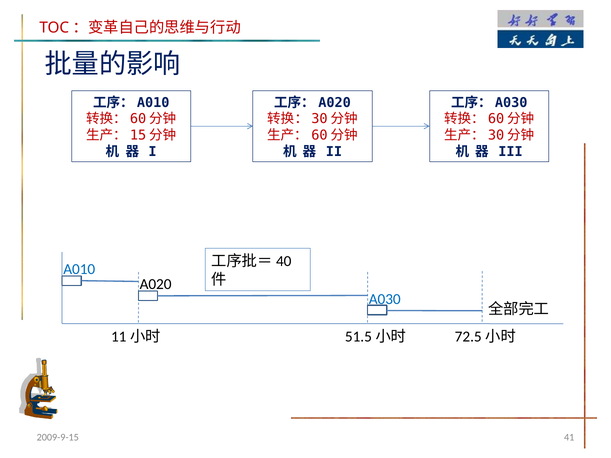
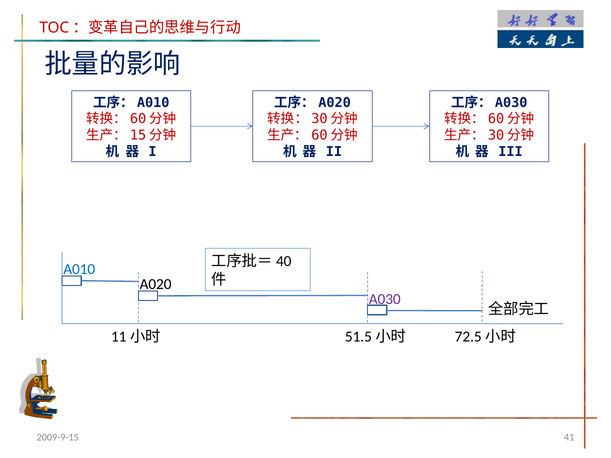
A030 colour: blue -> purple
